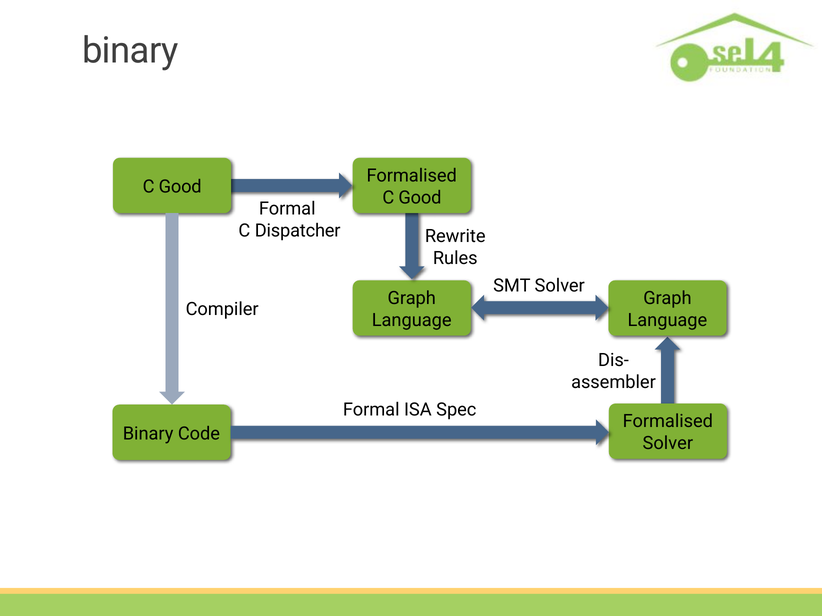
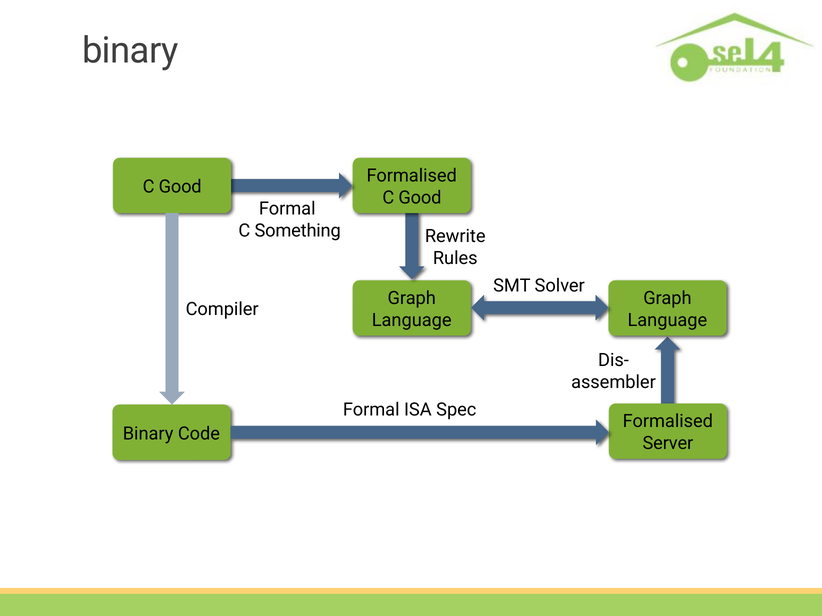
Dispatcher: Dispatcher -> Something
Solver at (668, 444): Solver -> Server
